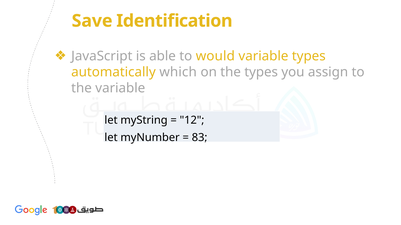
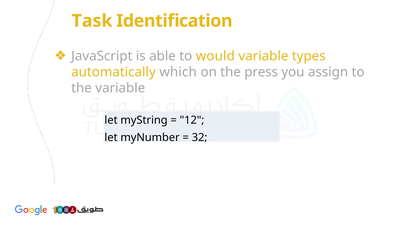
Save: Save -> Task
the types: types -> press
83: 83 -> 32
